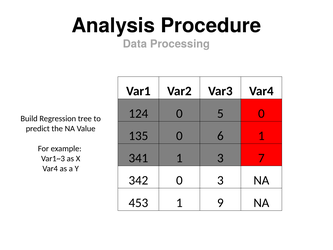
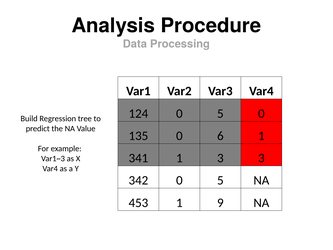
3 7: 7 -> 3
342 0 3: 3 -> 5
